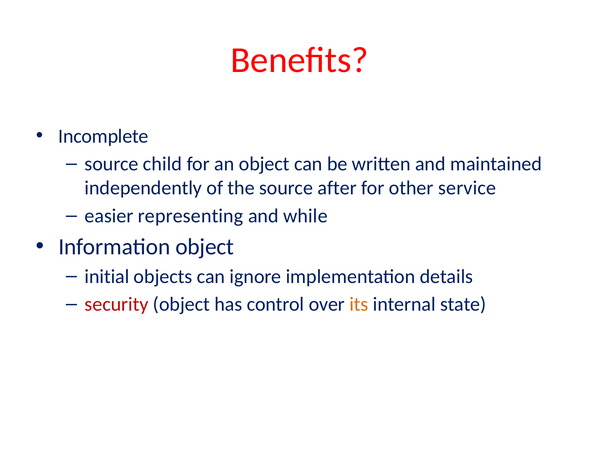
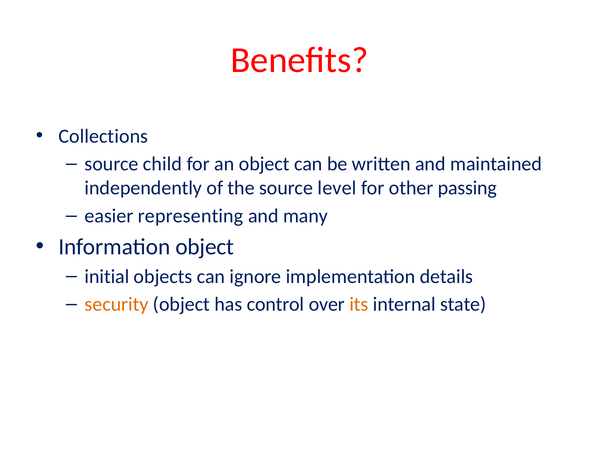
Incomplete: Incomplete -> Collections
after: after -> level
service: service -> passing
while: while -> many
security colour: red -> orange
